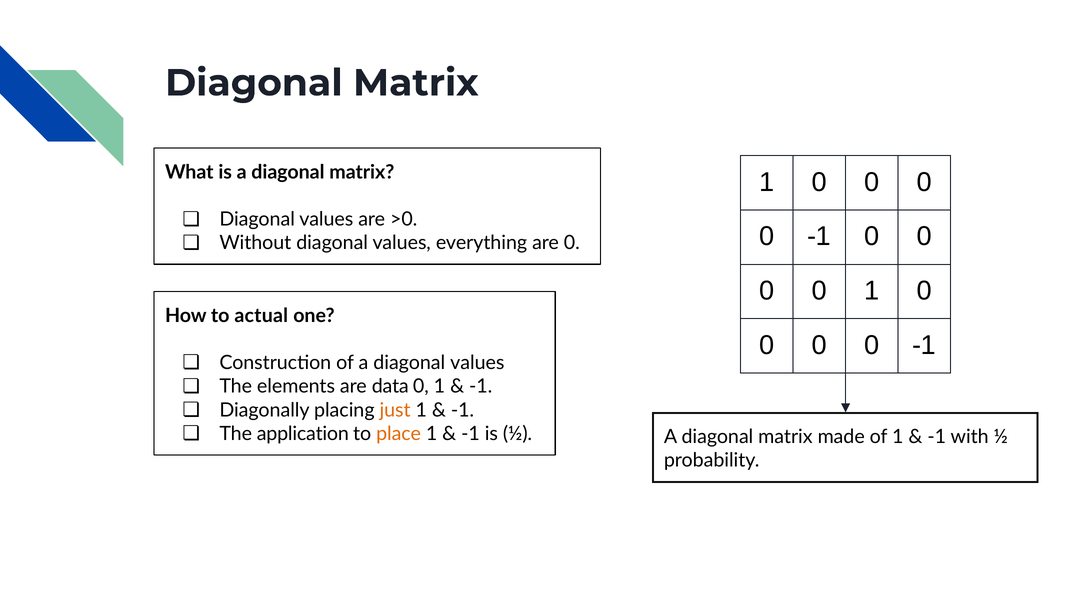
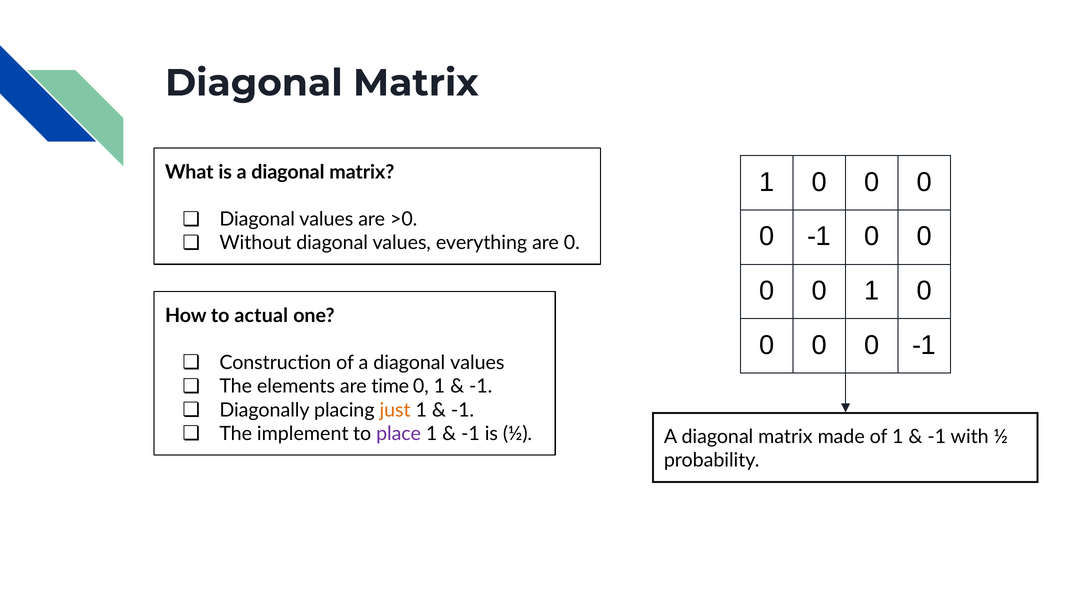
data: data -> time
application: application -> implement
place colour: orange -> purple
